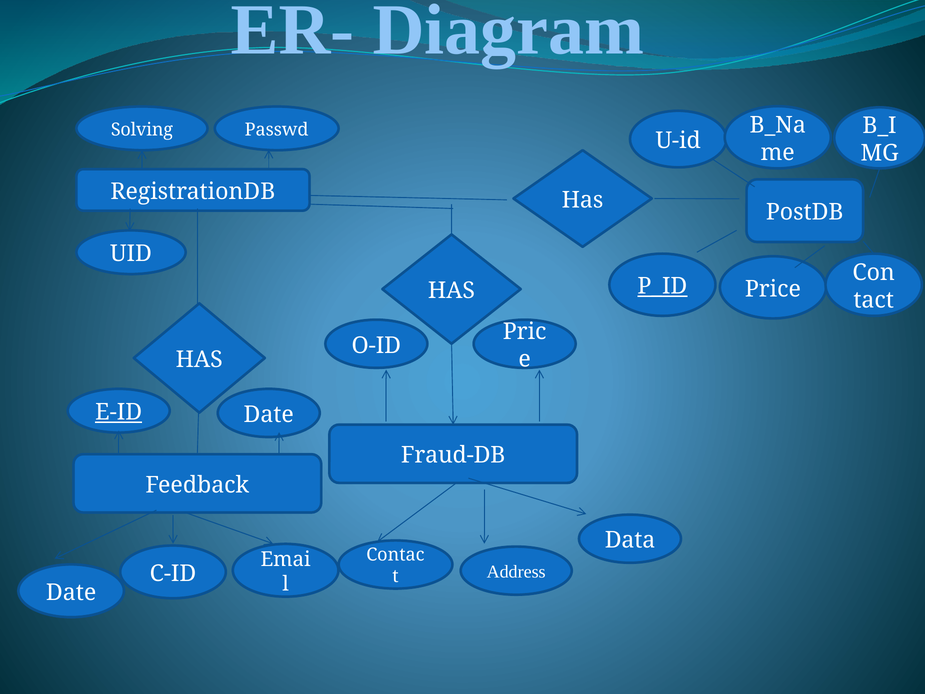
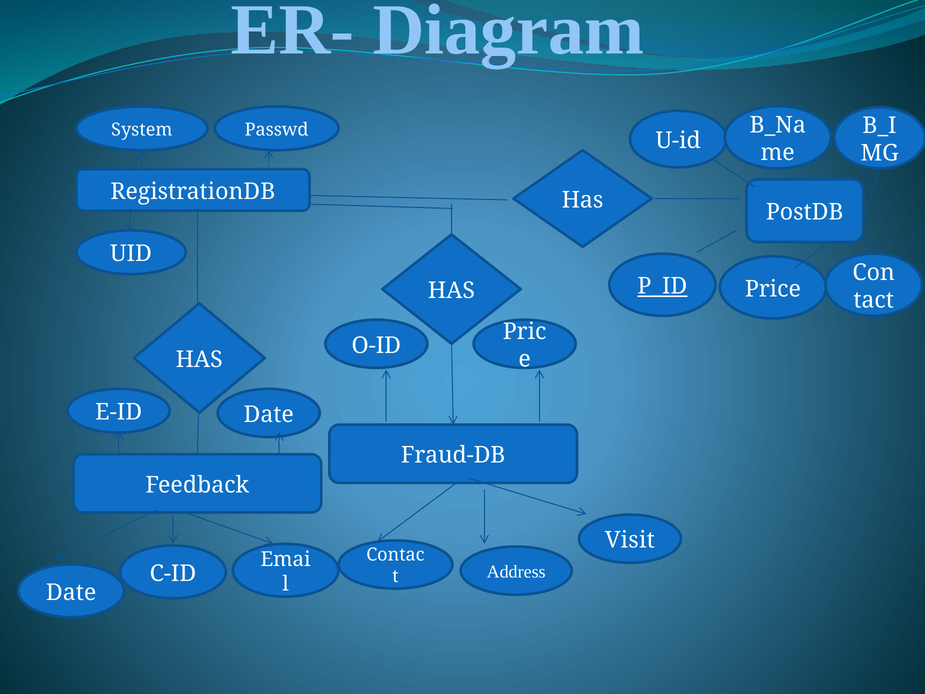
Solving: Solving -> System
E-ID underline: present -> none
Data: Data -> Visit
